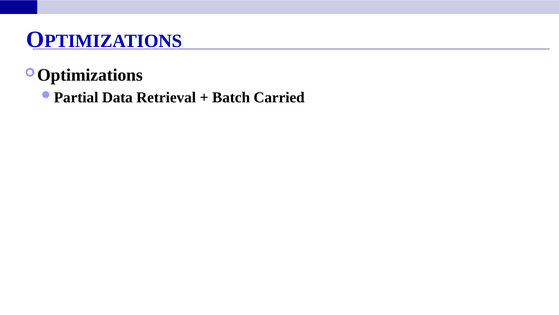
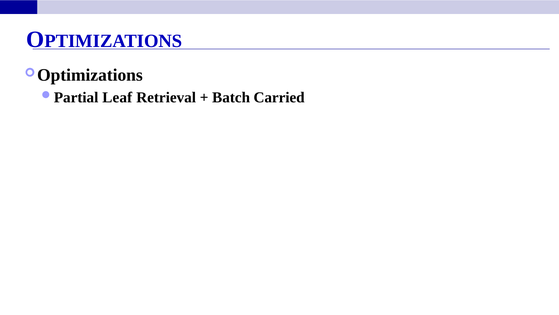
Data: Data -> Leaf
